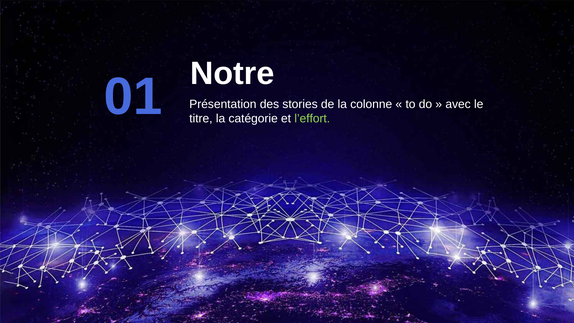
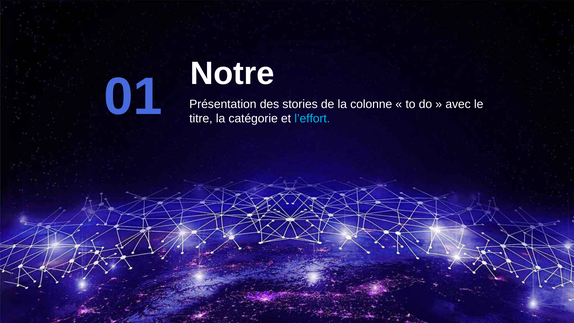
l’effort colour: light green -> light blue
